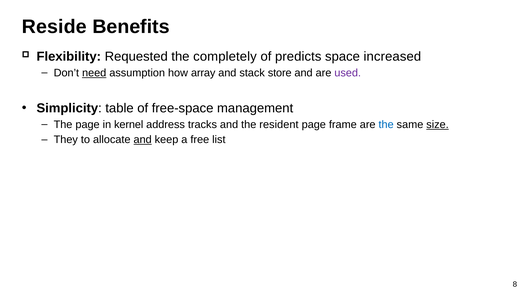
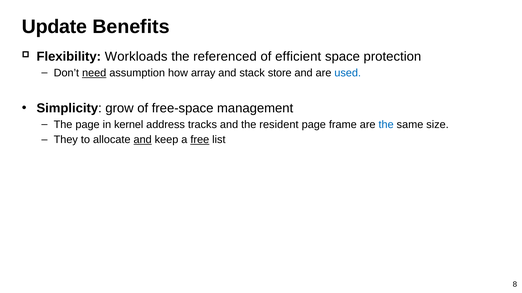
Reside: Reside -> Update
Requested: Requested -> Workloads
completely: completely -> referenced
predicts: predicts -> efficient
increased: increased -> protection
used colour: purple -> blue
table: table -> grow
size underline: present -> none
free underline: none -> present
